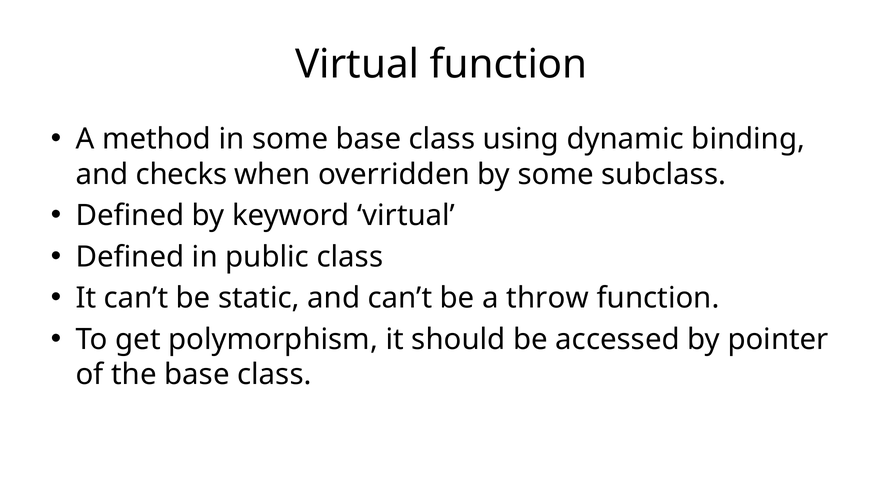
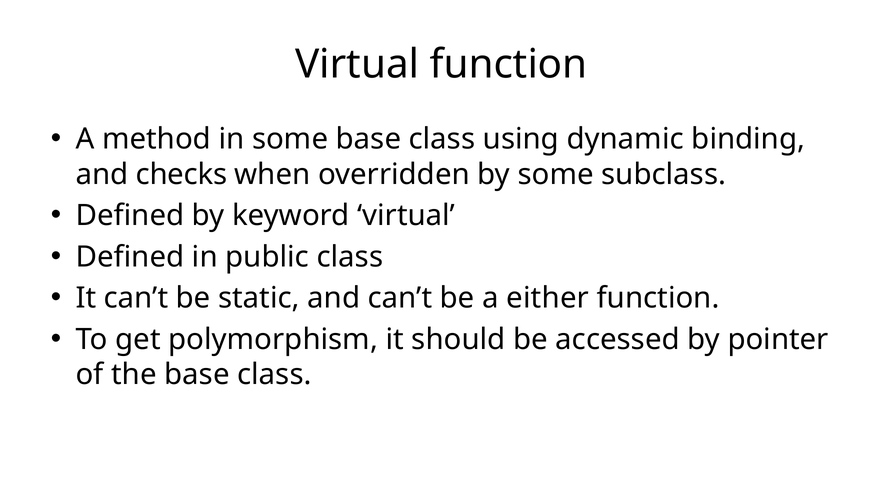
throw: throw -> either
